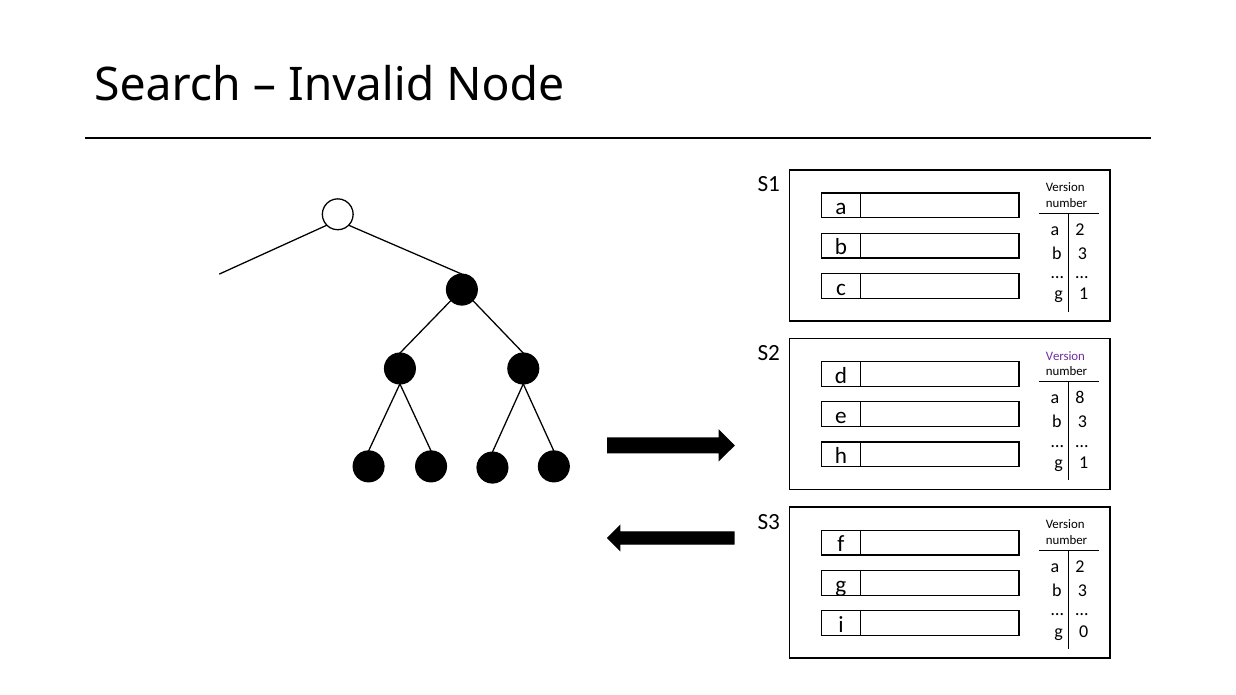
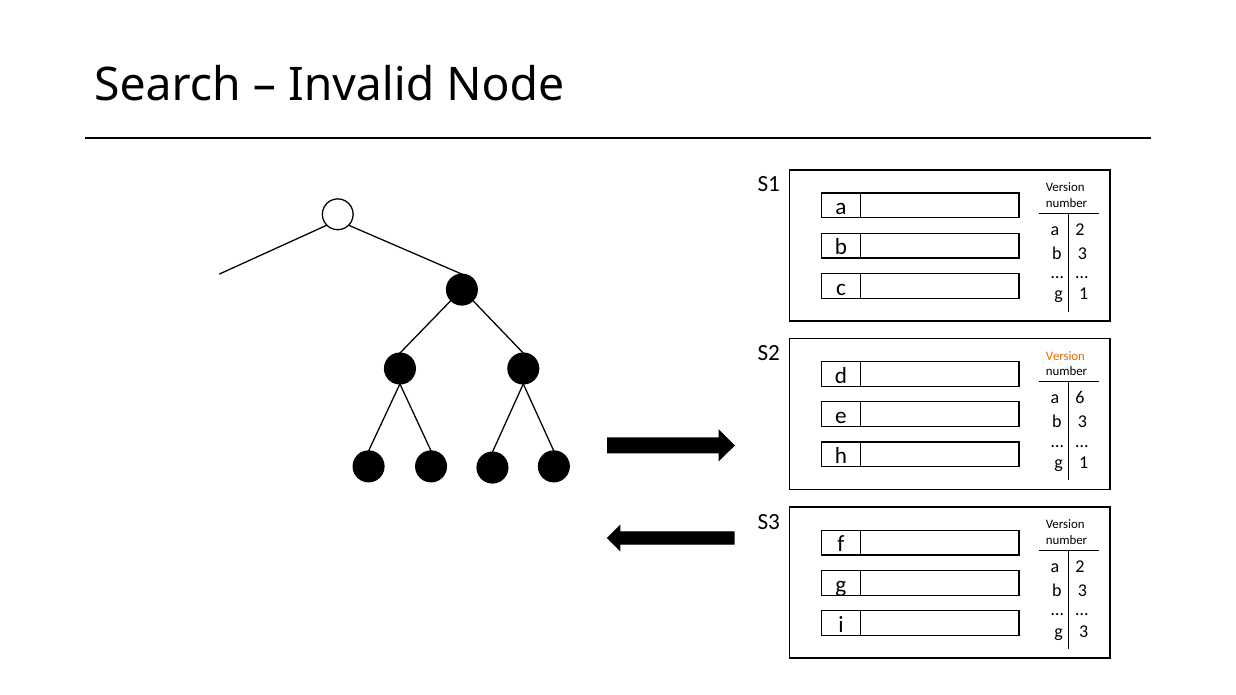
Version at (1065, 356) colour: purple -> orange
8: 8 -> 6
g 0: 0 -> 3
